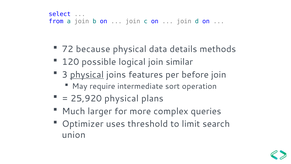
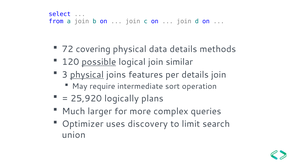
because: because -> covering
possible underline: none -> present
per before: before -> details
25,920 physical: physical -> logically
threshold: threshold -> discovery
